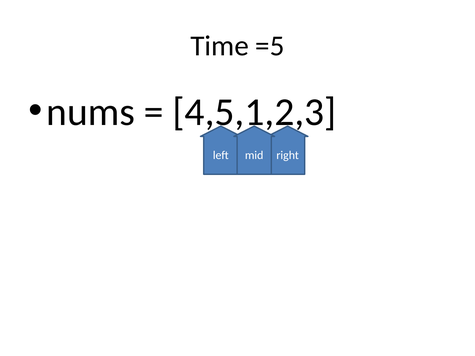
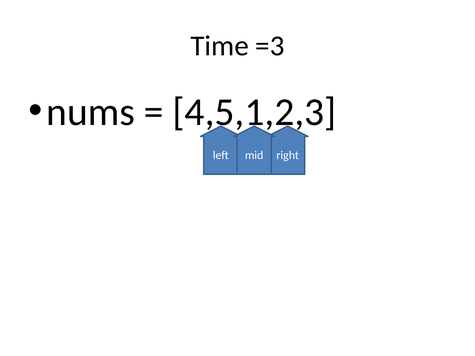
=5: =5 -> =3
